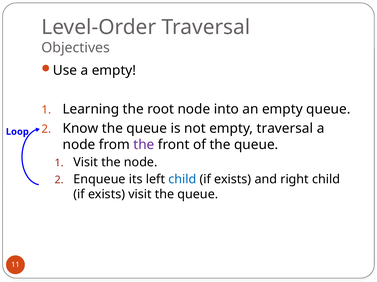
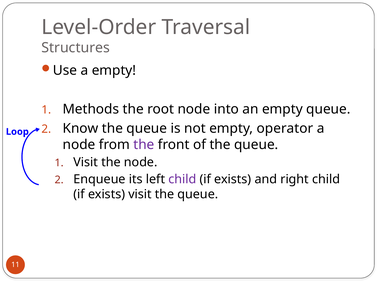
Objectives: Objectives -> Structures
Learning: Learning -> Methods
empty traversal: traversal -> operator
child at (182, 180) colour: blue -> purple
